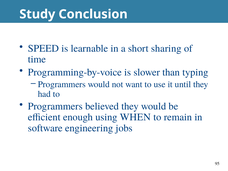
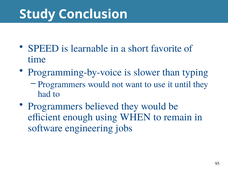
sharing: sharing -> favorite
